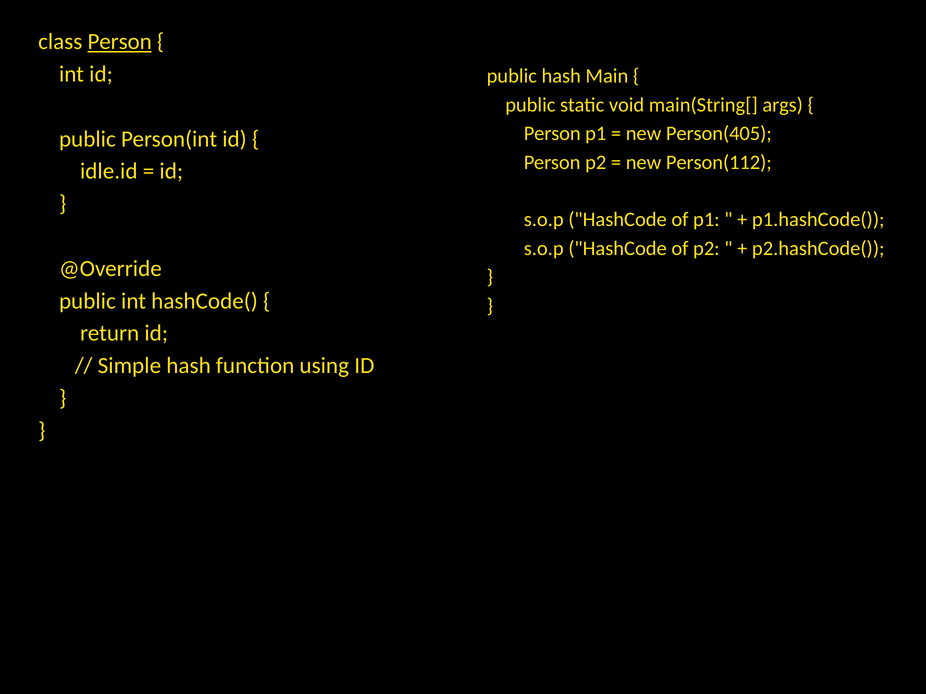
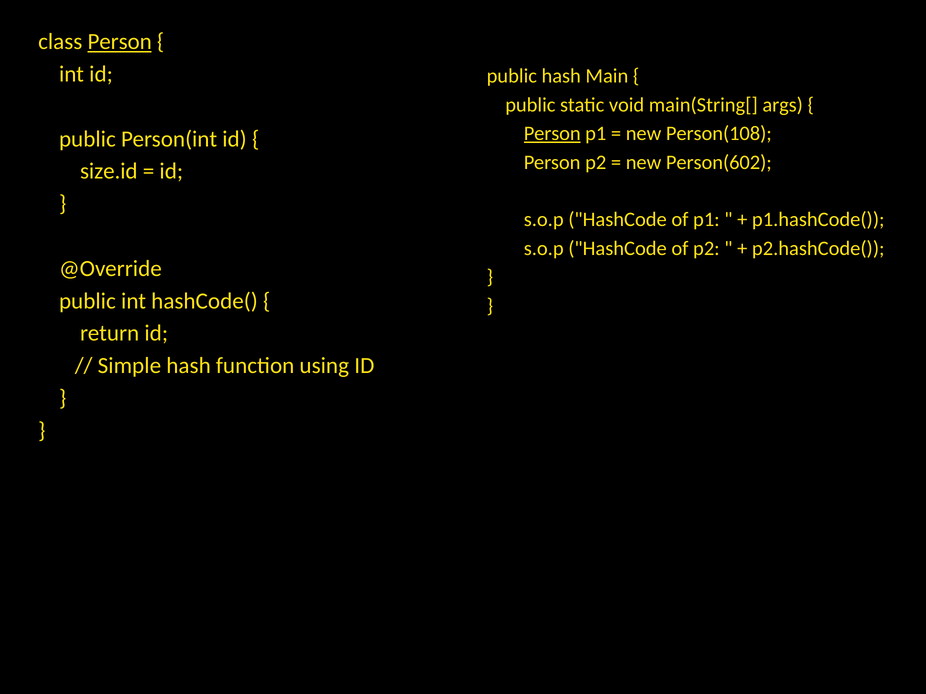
Person at (552, 134) underline: none -> present
Person(405: Person(405 -> Person(108
Person(112: Person(112 -> Person(602
idle.id: idle.id -> size.id
